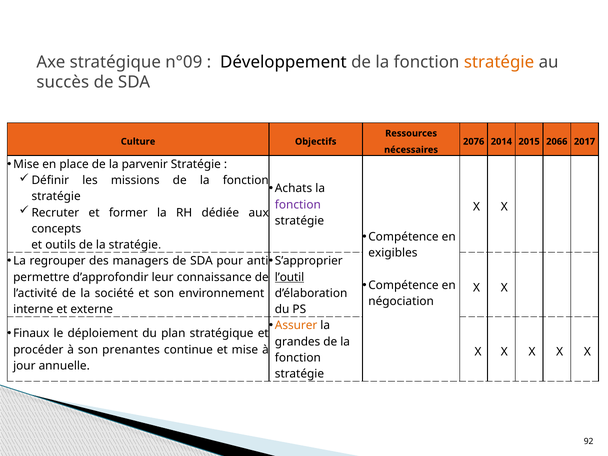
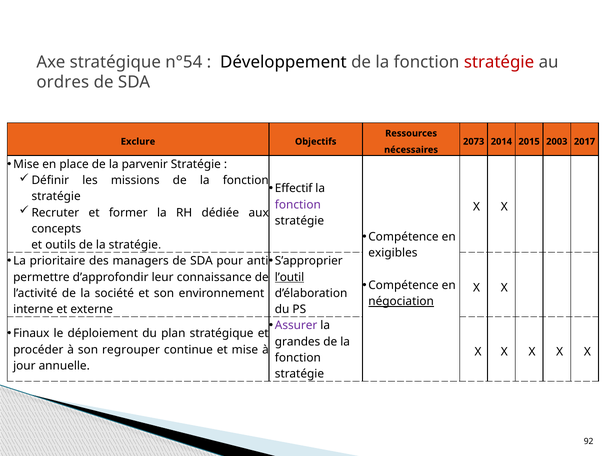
n°09: n°09 -> n°54
stratégie at (499, 62) colour: orange -> red
succès: succès -> ordres
Culture: Culture -> Exclure
2076: 2076 -> 2073
2066: 2066 -> 2003
Achats: Achats -> Effectif
regrouper: regrouper -> prioritaire
négociation underline: none -> present
Assurer colour: orange -> purple
prenantes: prenantes -> regrouper
